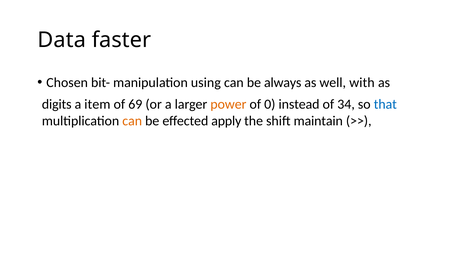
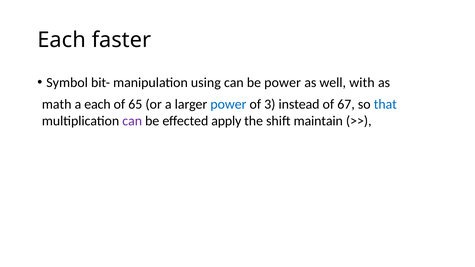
Data at (62, 40): Data -> Each
Chosen: Chosen -> Symbol
be always: always -> power
digits: digits -> math
a item: item -> each
69: 69 -> 65
power at (228, 104) colour: orange -> blue
0: 0 -> 3
34: 34 -> 67
can at (132, 121) colour: orange -> purple
